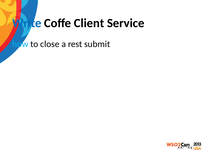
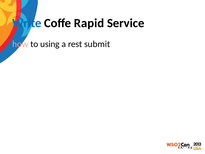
Client: Client -> Rapid
how colour: light blue -> pink
close: close -> using
